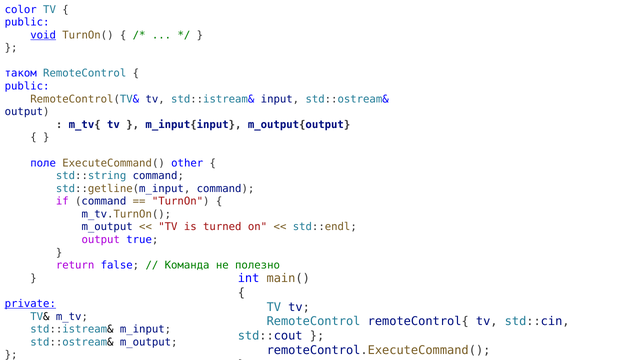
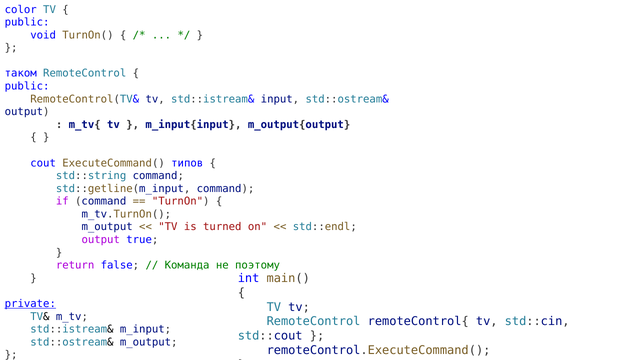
void underline: present -> none
поле: поле -> cout
other: other -> типов
полезно: полезно -> поэтому
